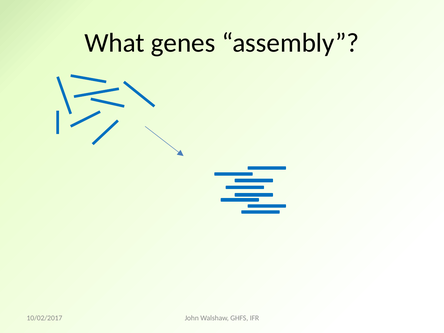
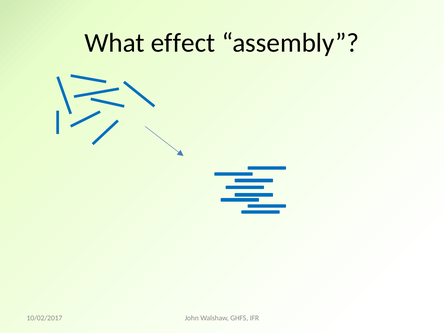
genes: genes -> effect
